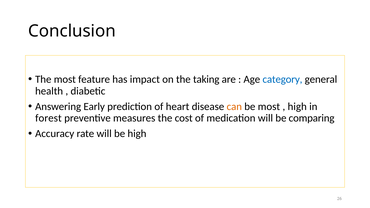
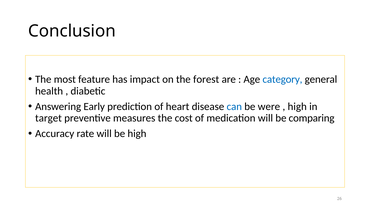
taking: taking -> forest
can colour: orange -> blue
be most: most -> were
forest: forest -> target
